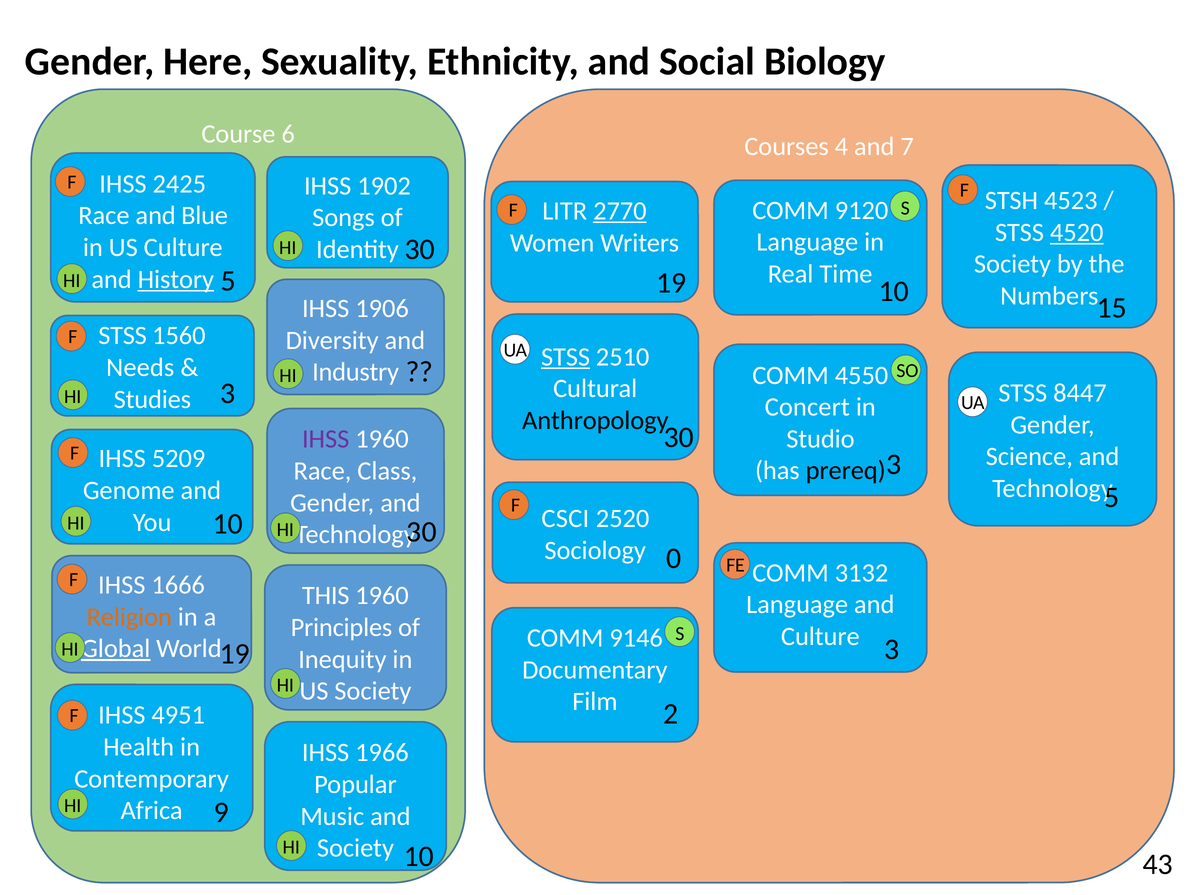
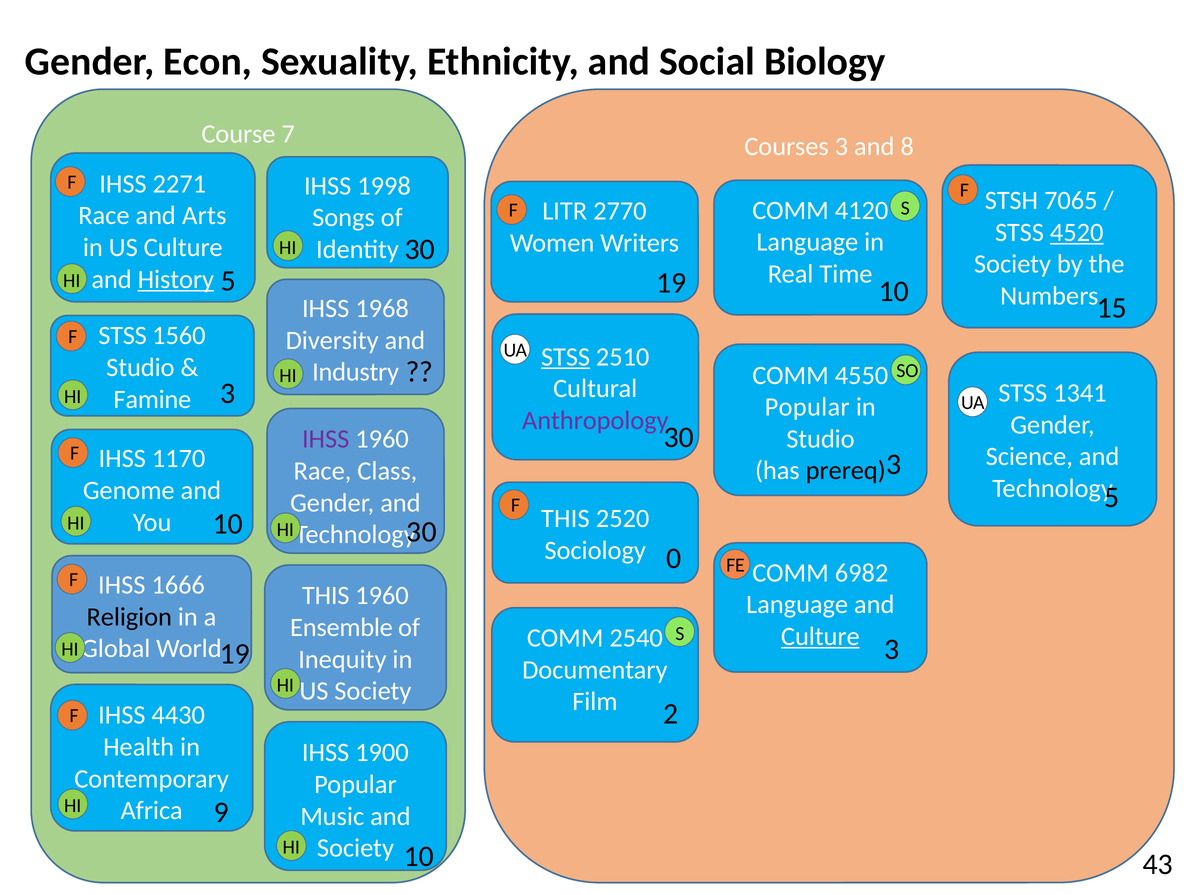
Here: Here -> Econ
6: 6 -> 7
Courses 4: 4 -> 3
7: 7 -> 8
2425: 2425 -> 2271
1902: 1902 -> 1998
4523: 4523 -> 7065
9120: 9120 -> 4120
2770 underline: present -> none
Blue: Blue -> Arts
1906: 1906 -> 1968
Needs at (140, 367): Needs -> Studio
8447: 8447 -> 1341
Studies: Studies -> Famine
Concert at (807, 407): Concert -> Popular
Anthropology colour: black -> purple
5209: 5209 -> 1170
CSCI at (565, 518): CSCI -> THIS
3132: 3132 -> 6982
Religion colour: orange -> black
Principles: Principles -> Ensemble
Culture at (820, 636) underline: none -> present
9146: 9146 -> 2540
Global underline: present -> none
4951: 4951 -> 4430
1966: 1966 -> 1900
